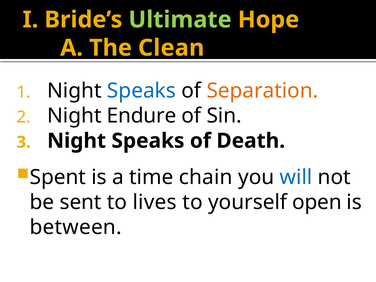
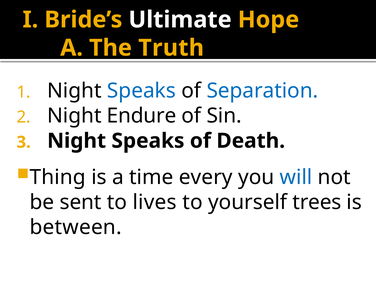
Ultimate colour: light green -> white
Clean: Clean -> Truth
Separation colour: orange -> blue
Spent: Spent -> Thing
chain: chain -> every
open: open -> trees
